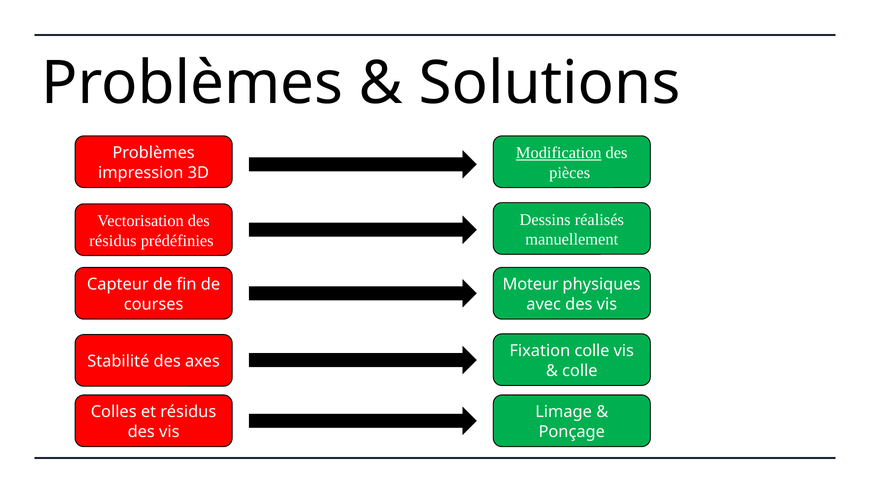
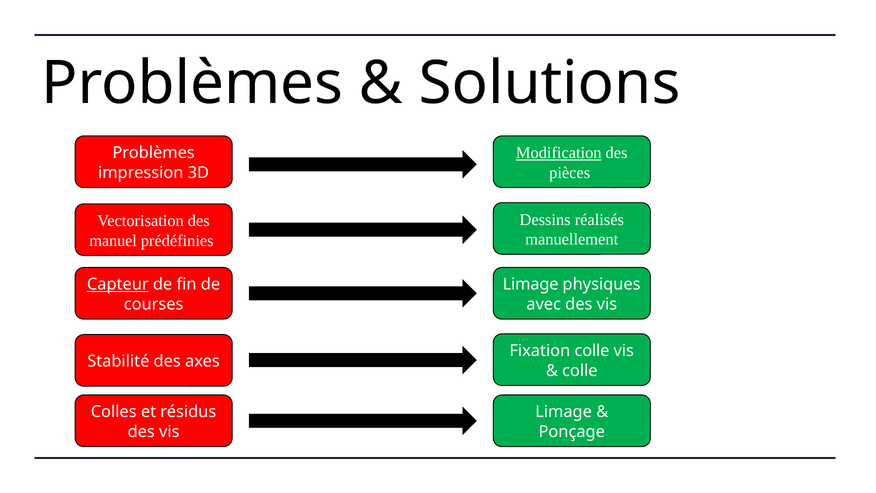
résidus at (113, 241): résidus -> manuel
Capteur underline: none -> present
Moteur at (531, 284): Moteur -> Limage
